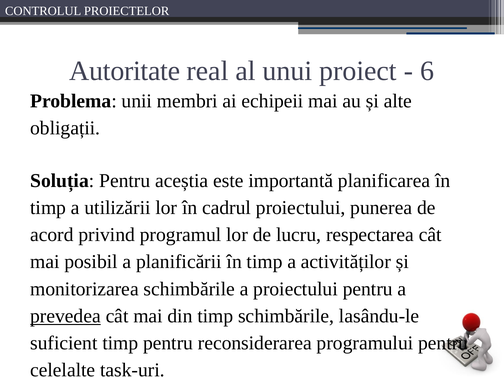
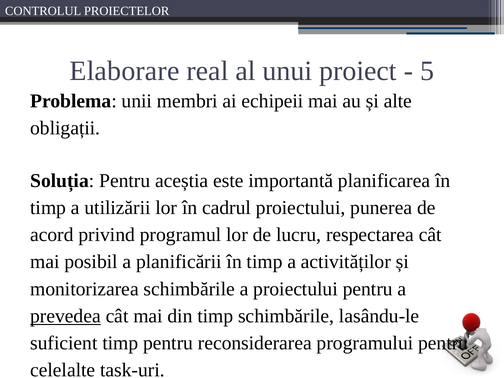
Autoritate: Autoritate -> Elaborare
6: 6 -> 5
